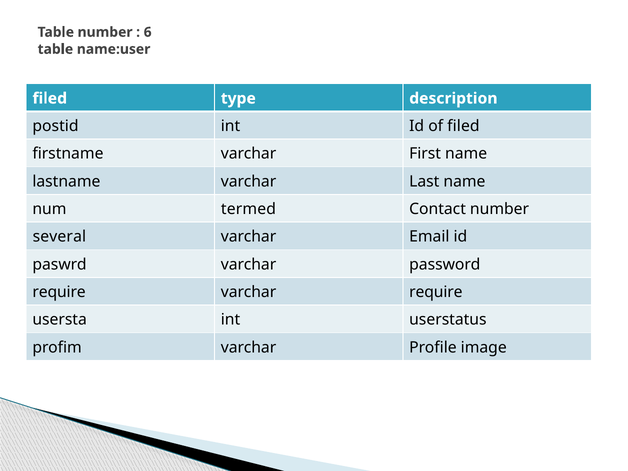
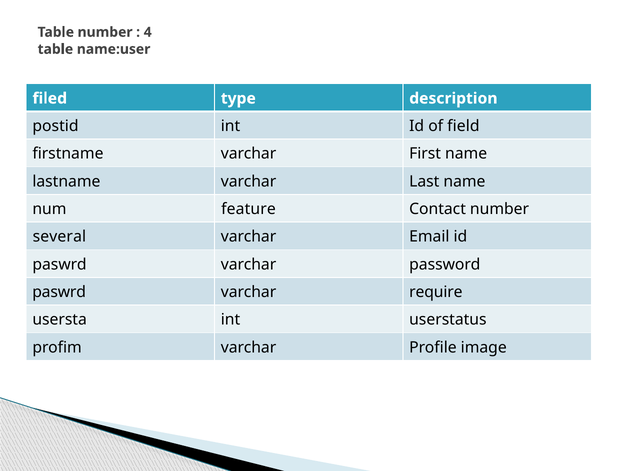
6: 6 -> 4
of filed: filed -> field
termed: termed -> feature
require at (59, 292): require -> paswrd
